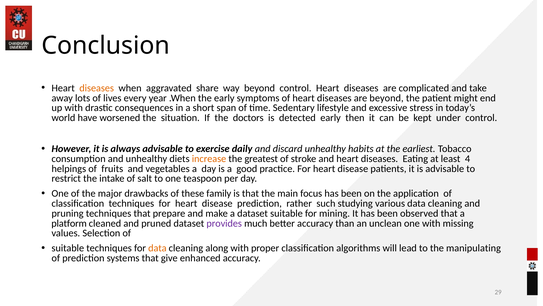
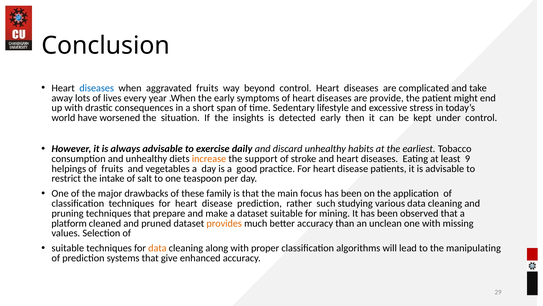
diseases at (97, 88) colour: orange -> blue
aggravated share: share -> fruits
are beyond: beyond -> provide
doctors: doctors -> insights
greatest: greatest -> support
4: 4 -> 9
provides colour: purple -> orange
